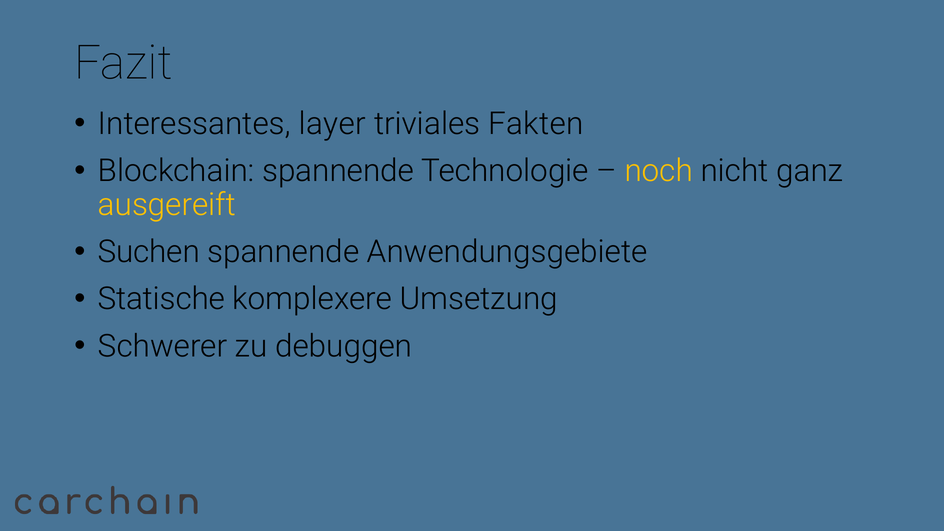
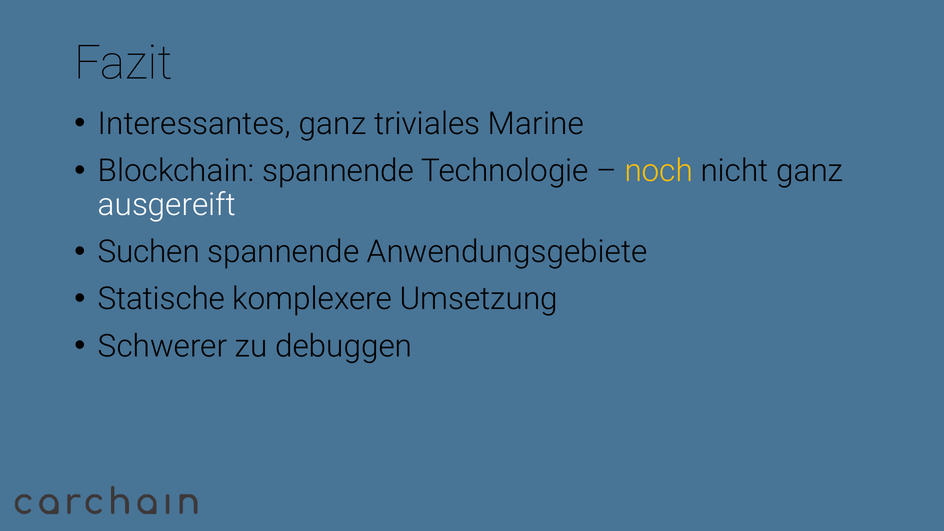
Interessantes layer: layer -> ganz
Fakten: Fakten -> Marine
ausgereift colour: yellow -> white
